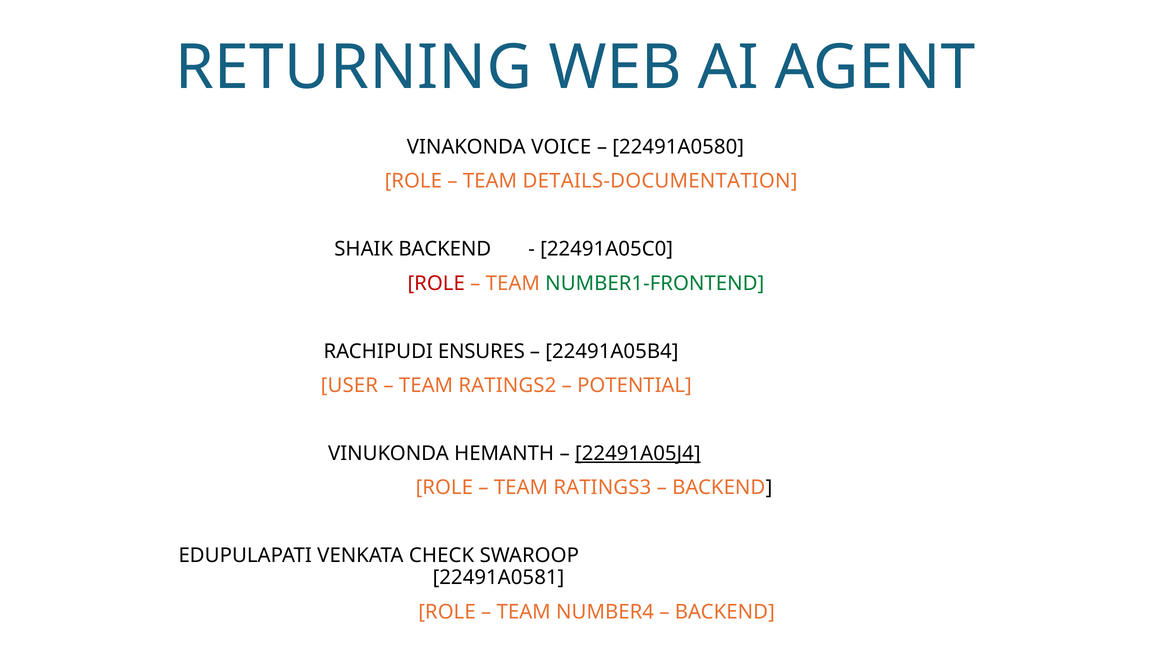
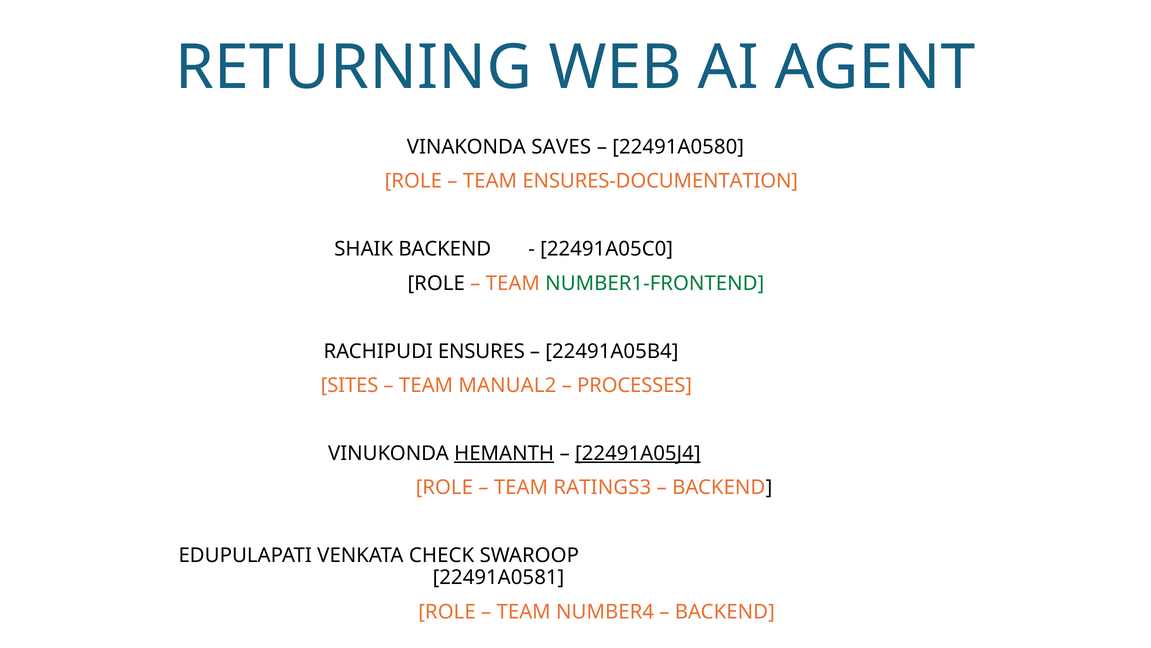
VOICE: VOICE -> SAVES
DETAILS-DOCUMENTATION: DETAILS-DOCUMENTATION -> ENSURES-DOCUMENTATION
ROLE at (436, 283) colour: red -> black
USER: USER -> SITES
RATINGS2: RATINGS2 -> MANUAL2
POTENTIAL: POTENTIAL -> PROCESSES
HEMANTH underline: none -> present
